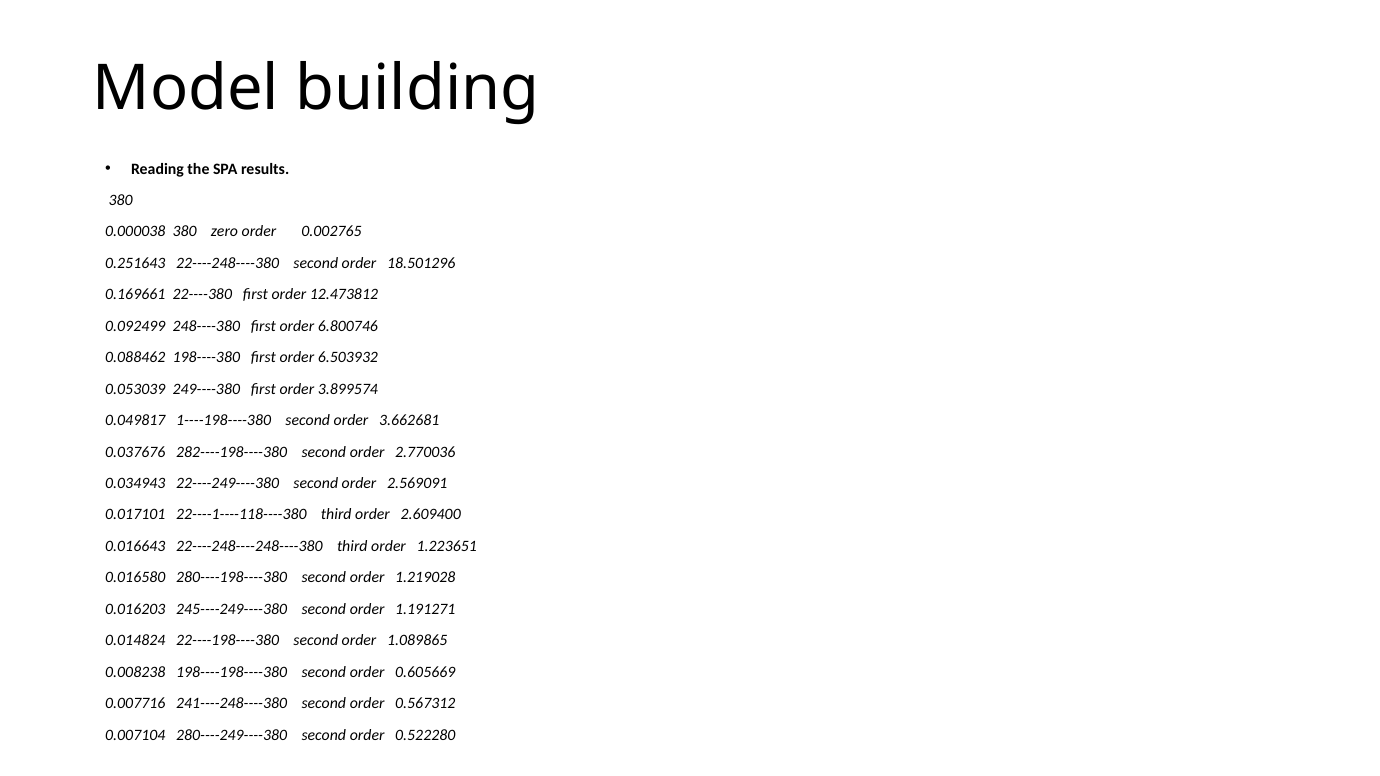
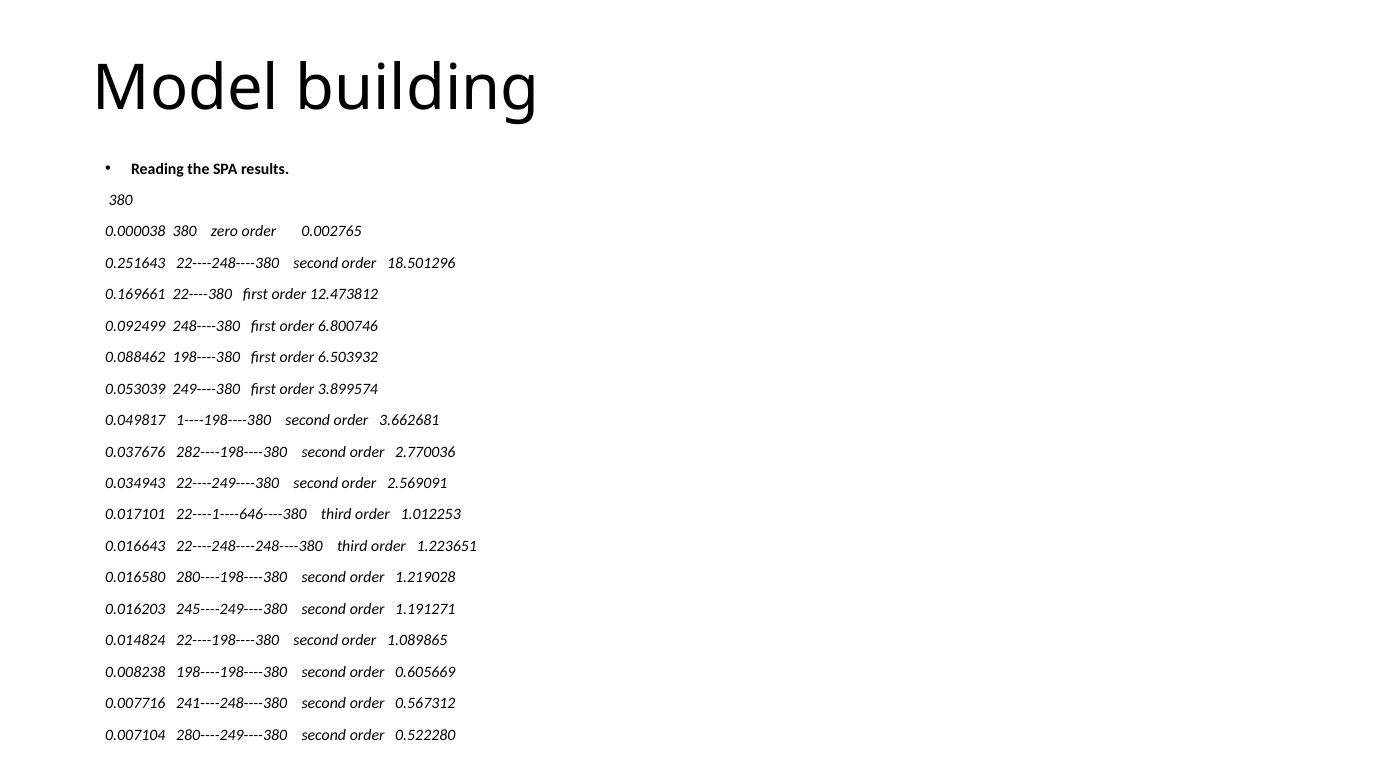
22----1----118----380: 22----1----118----380 -> 22----1----646----380
2.609400: 2.609400 -> 1.012253
